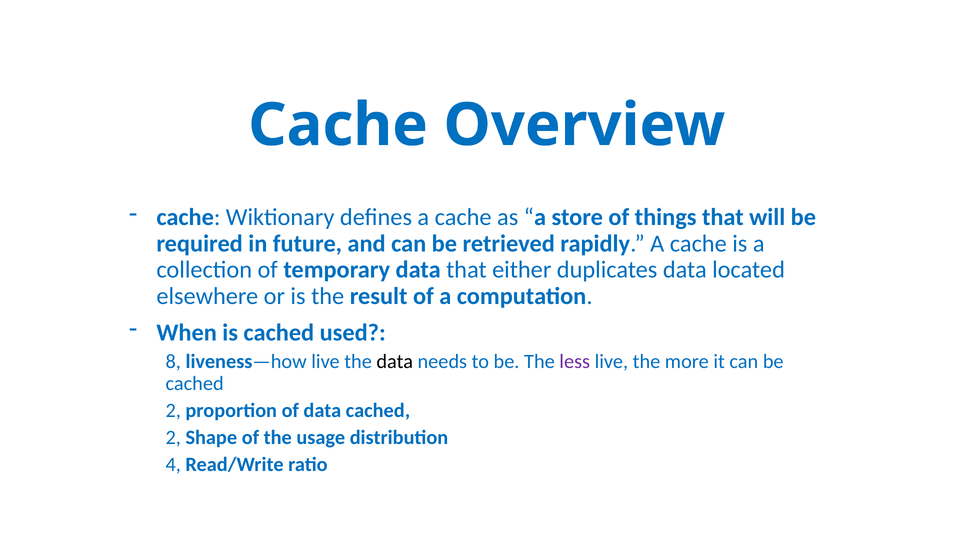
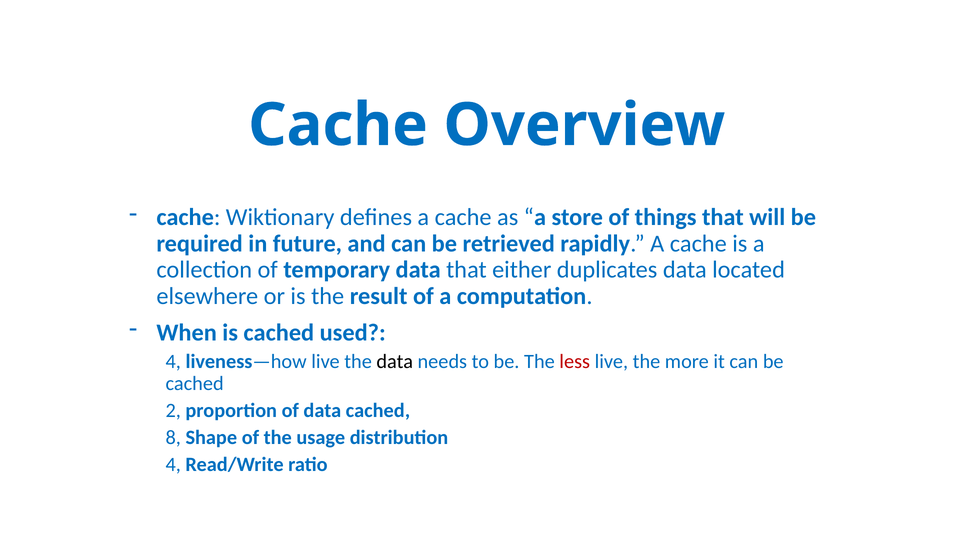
8 at (173, 362): 8 -> 4
less colour: purple -> red
2 at (173, 437): 2 -> 8
